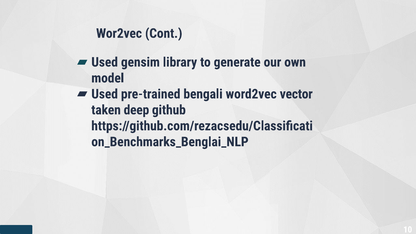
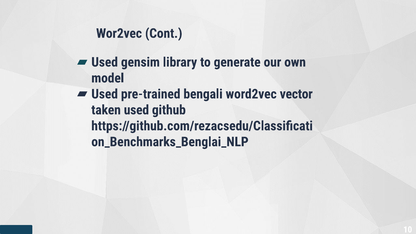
taken deep: deep -> used
